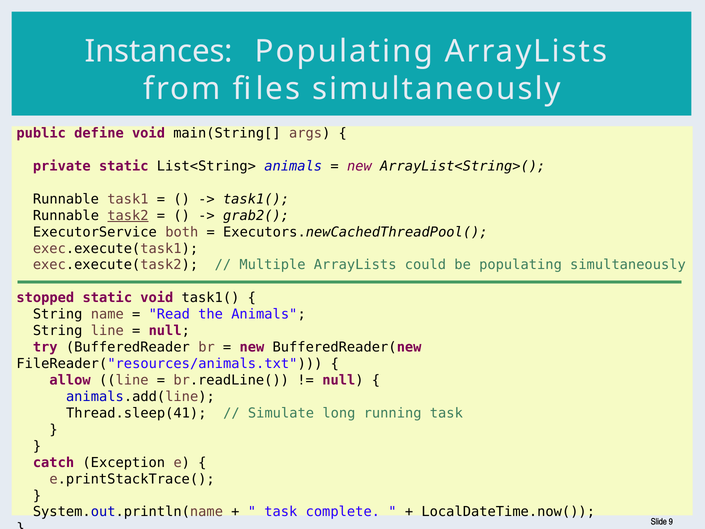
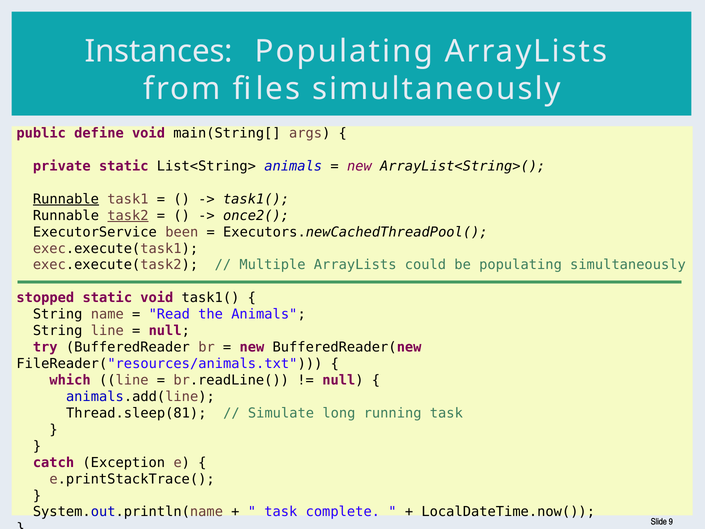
Runnable at (66, 199) underline: none -> present
grab2(: grab2( -> once2(
both: both -> been
allow: allow -> which
Thread.sleep(41: Thread.sleep(41 -> Thread.sleep(81
